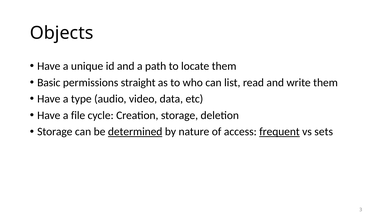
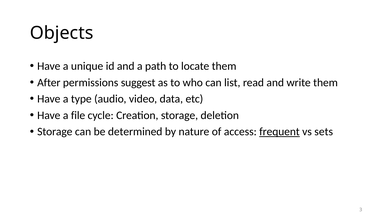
Basic: Basic -> After
straight: straight -> suggest
determined underline: present -> none
